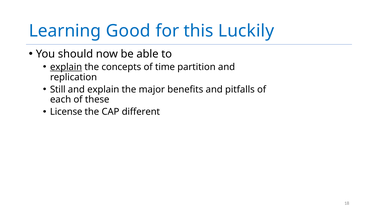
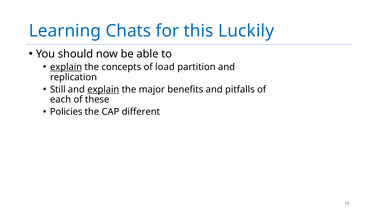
Good: Good -> Chats
time: time -> load
explain at (103, 89) underline: none -> present
License: License -> Policies
